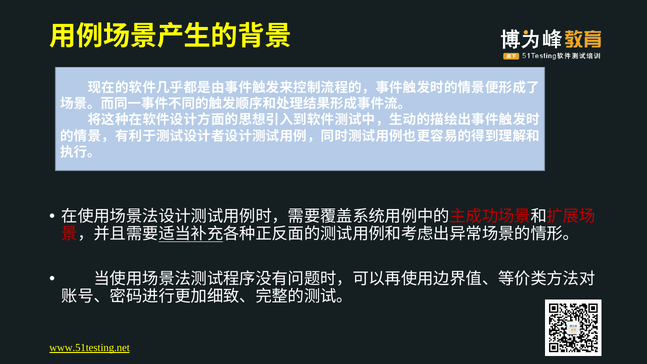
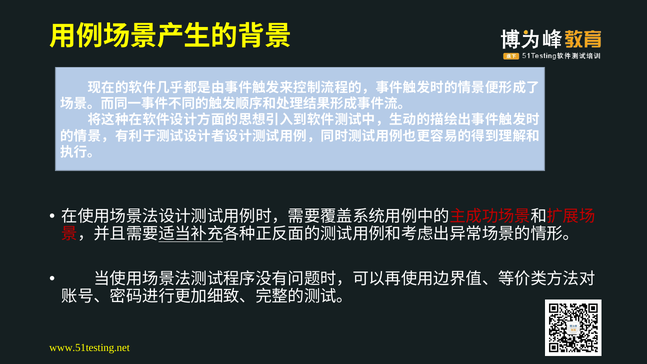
www.51testing.net underline: present -> none
